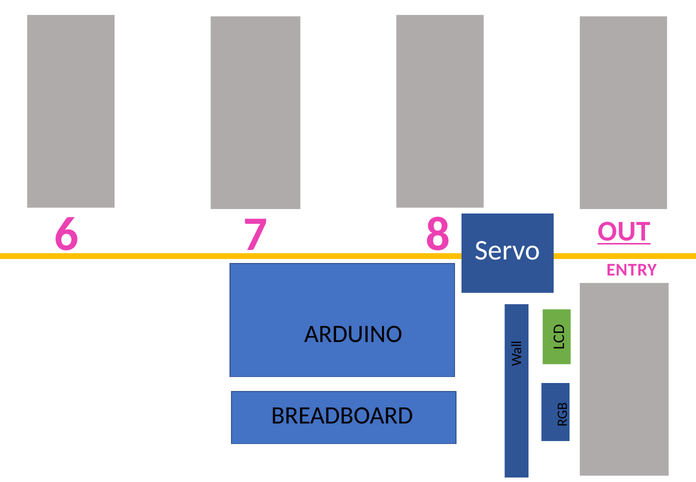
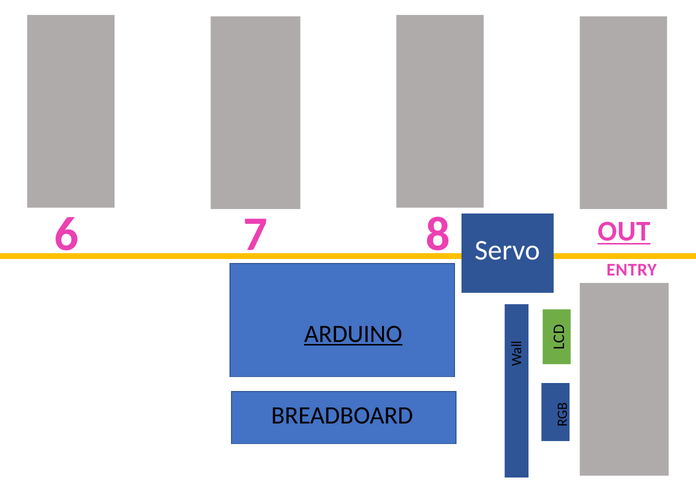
ARDUINO underline: none -> present
